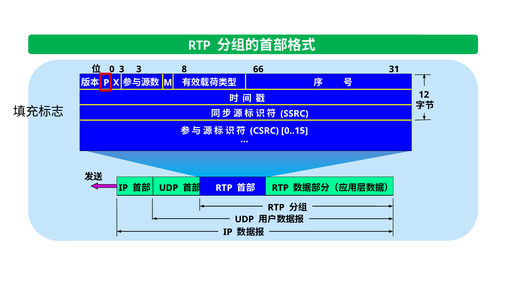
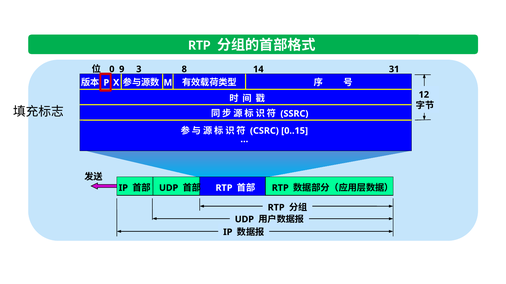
0 3: 3 -> 9
66: 66 -> 14
